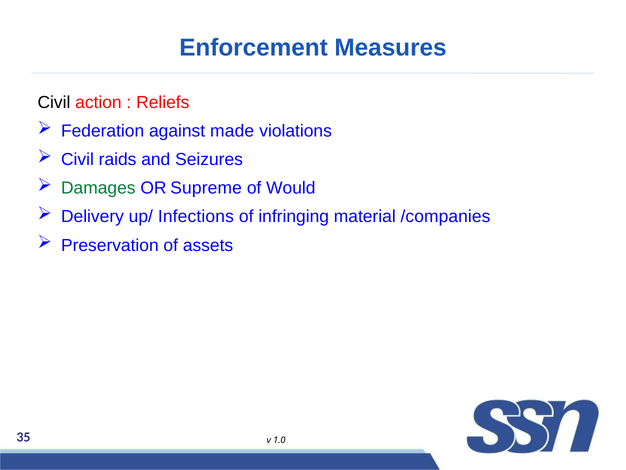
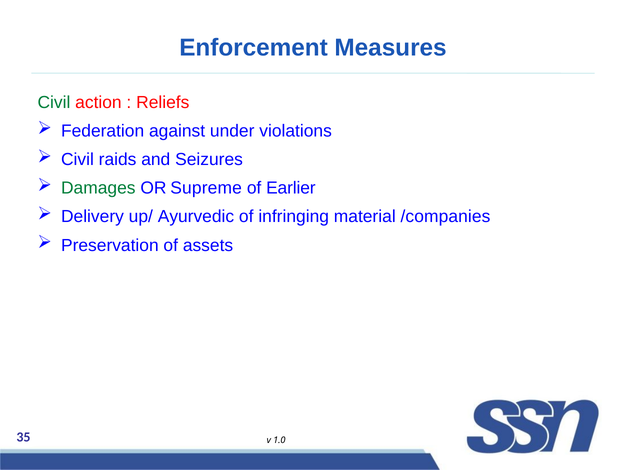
Civil at (54, 102) colour: black -> green
made: made -> under
Would: Would -> Earlier
Infections: Infections -> Ayurvedic
